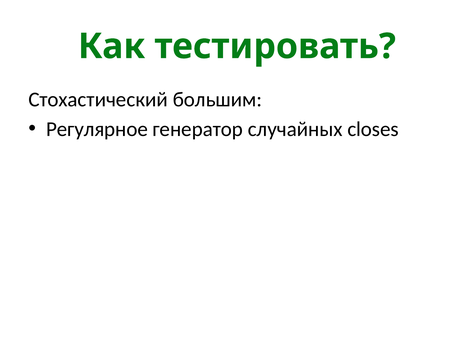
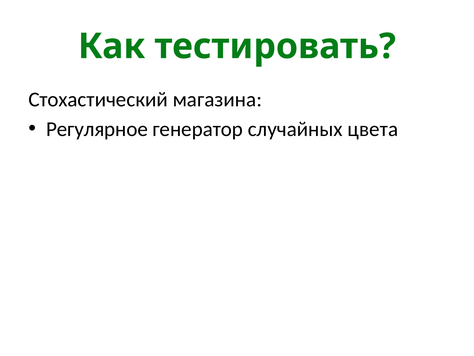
большим: большим -> магазина
closes: closes -> цвета
